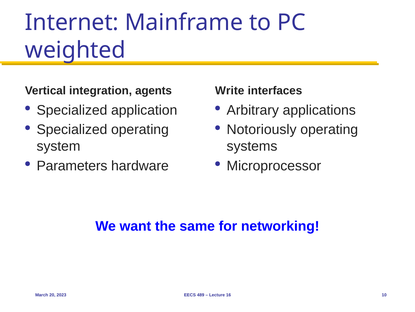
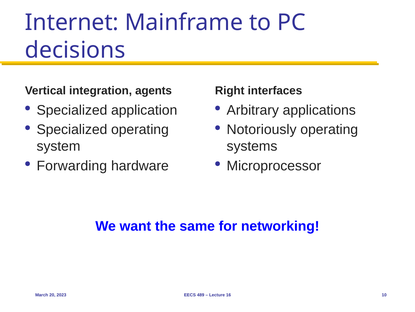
weighted: weighted -> decisions
Write: Write -> Right
Parameters: Parameters -> Forwarding
